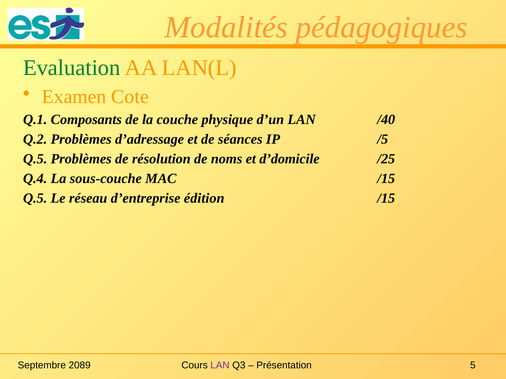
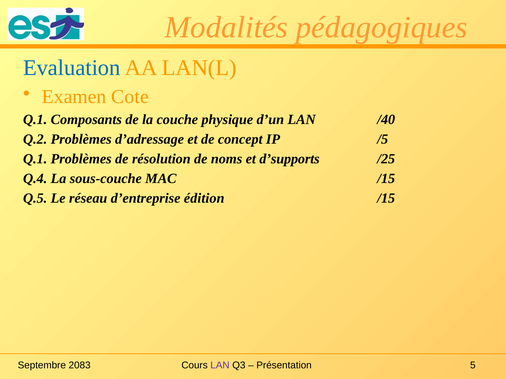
Evaluation colour: green -> blue
séances: séances -> concept
Q.5 at (35, 159): Q.5 -> Q.1
d’domicile: d’domicile -> d’supports
2089: 2089 -> 2083
